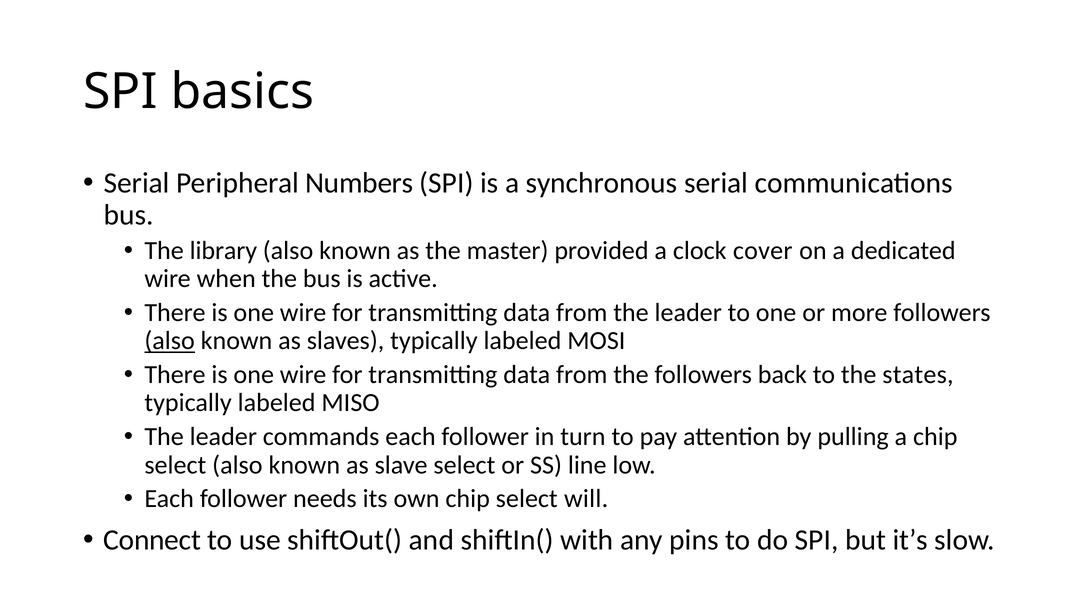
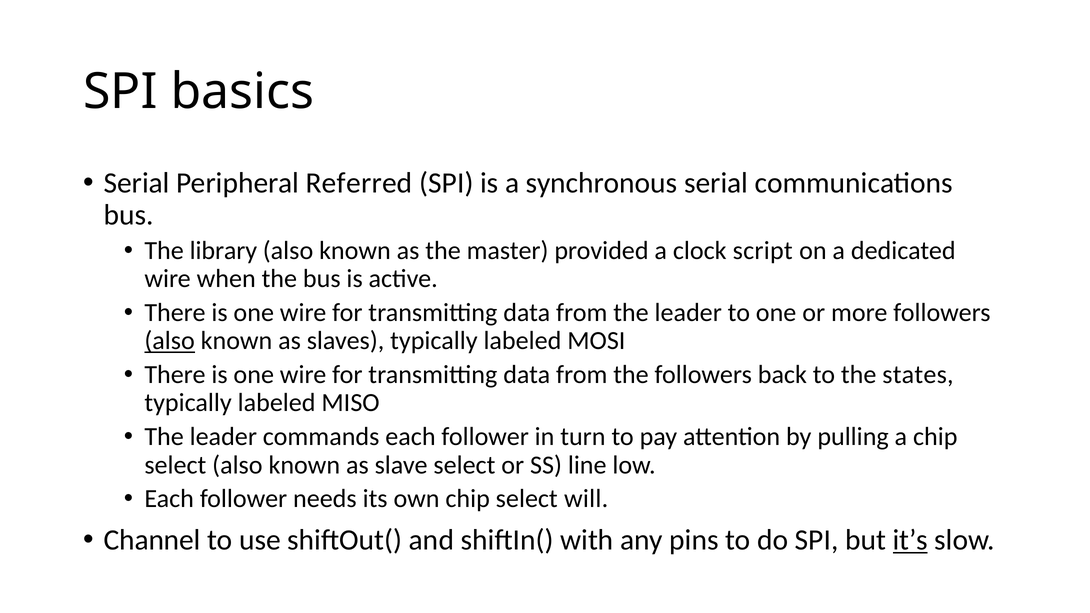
Numbers: Numbers -> Referred
cover: cover -> script
Connect: Connect -> Channel
it’s underline: none -> present
